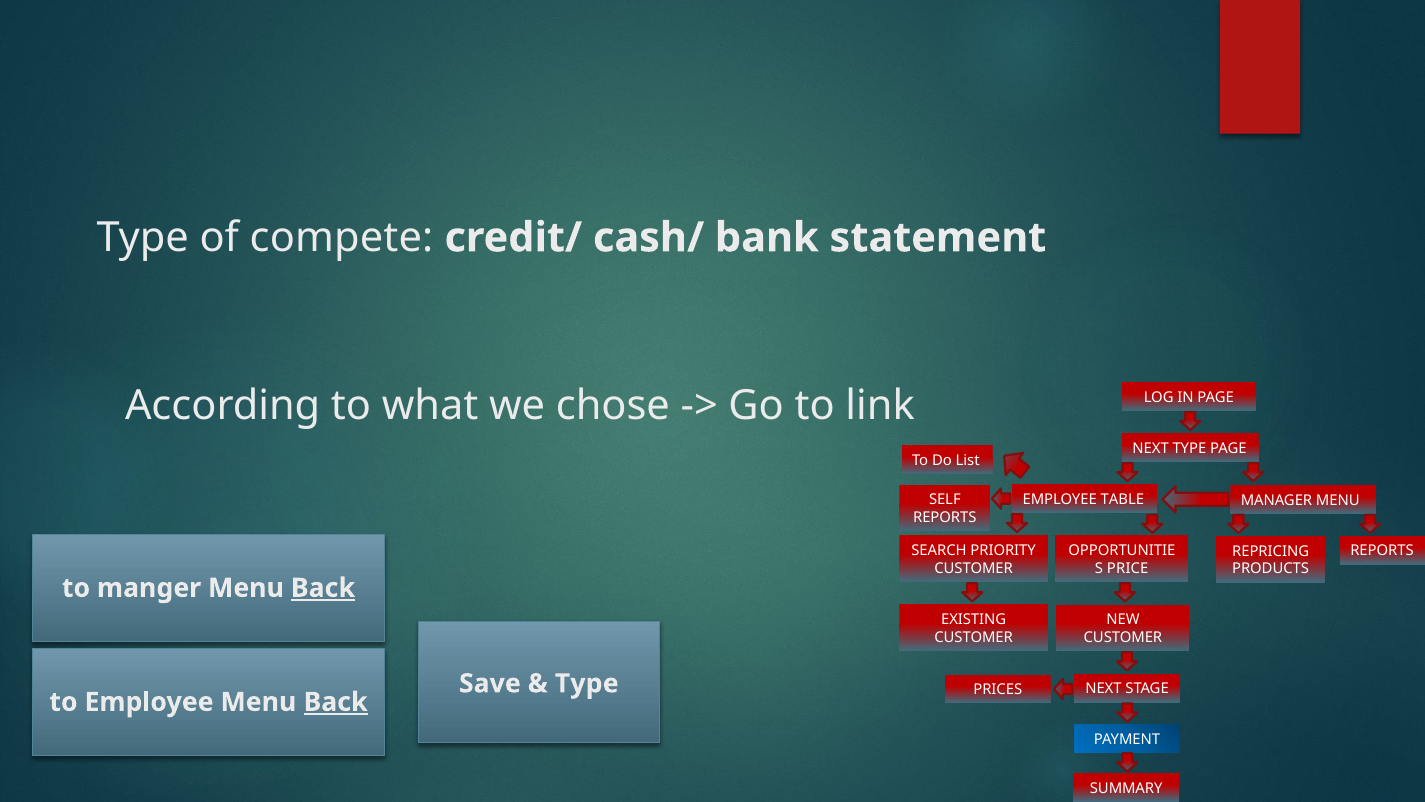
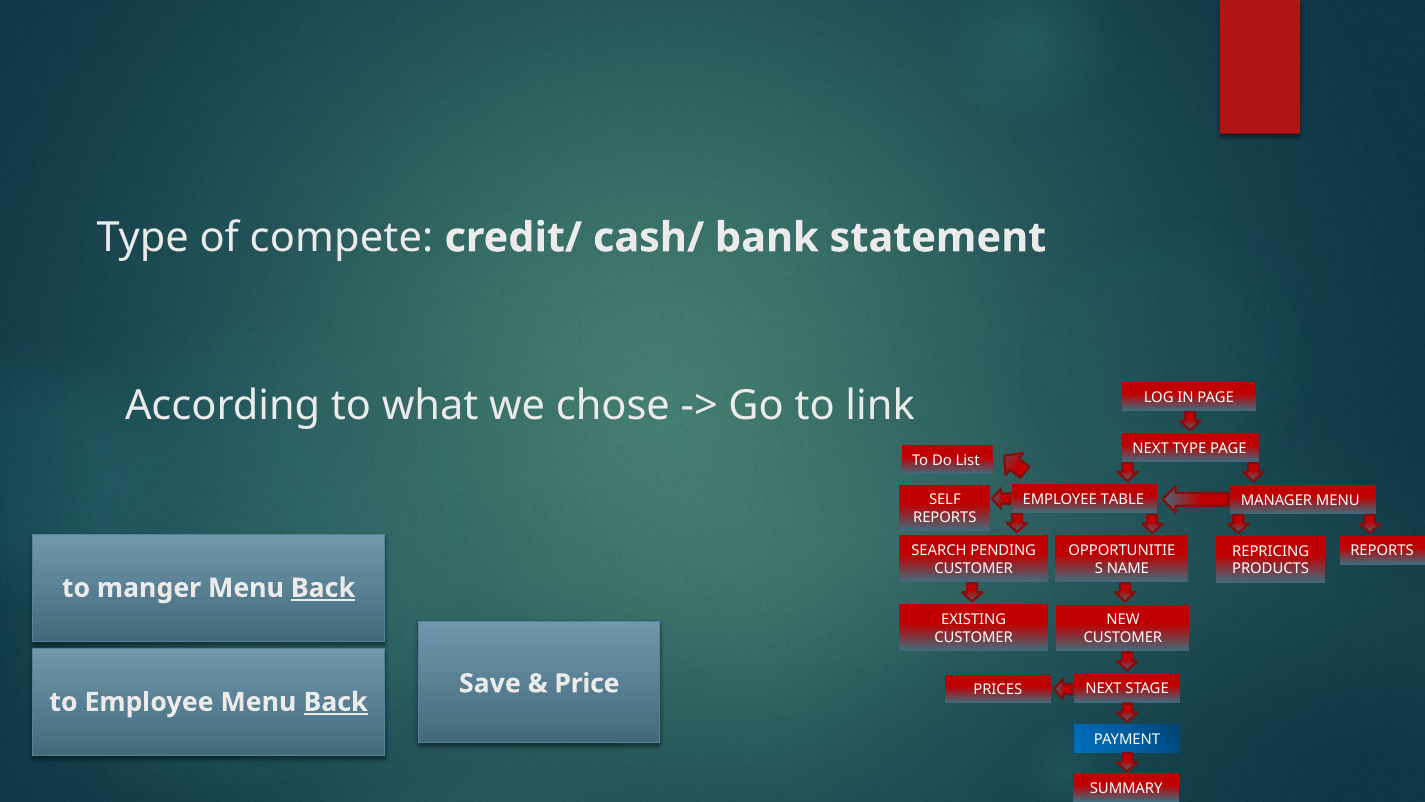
PRIORITY: PRIORITY -> PENDING
PRICE: PRICE -> NAME
Type at (587, 683): Type -> Price
